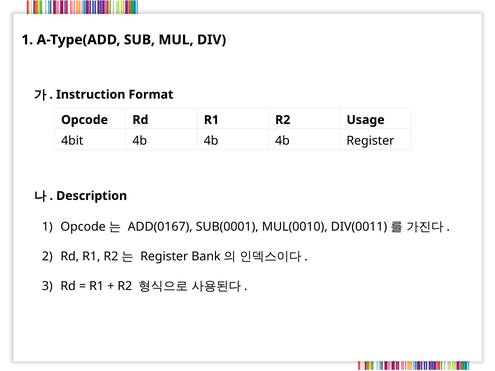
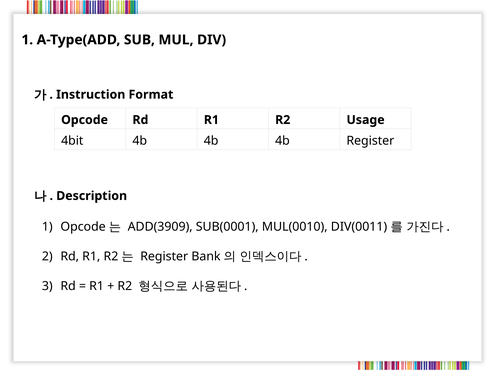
ADD(0167: ADD(0167 -> ADD(3909
